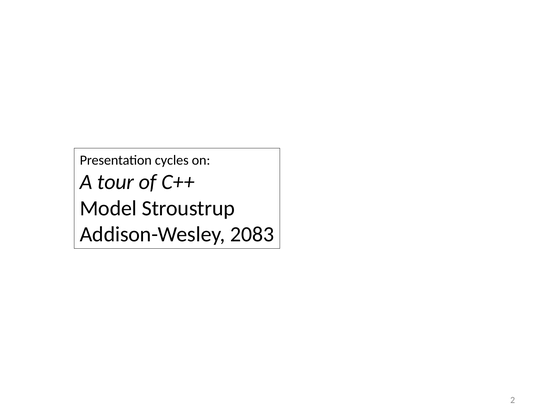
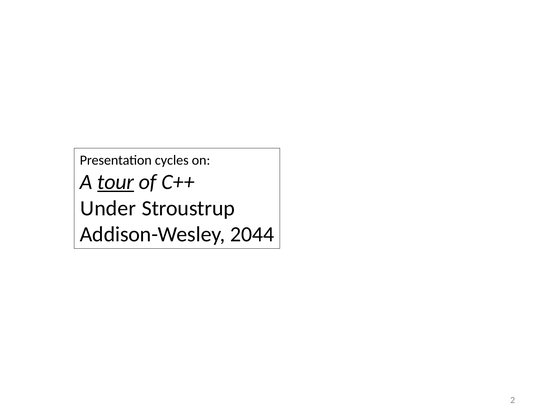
tour underline: none -> present
Model: Model -> Under
2083: 2083 -> 2044
